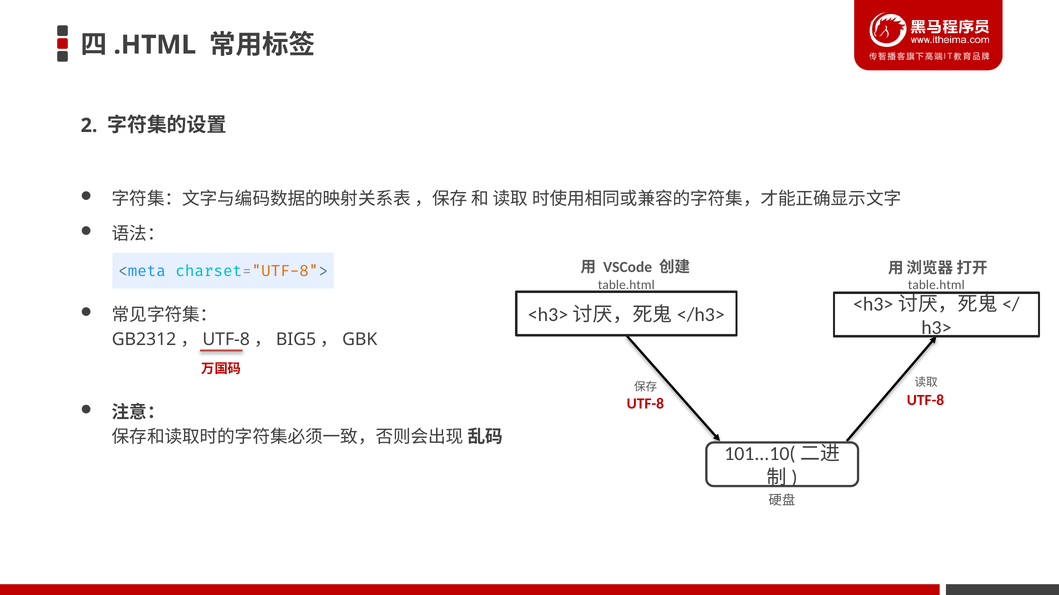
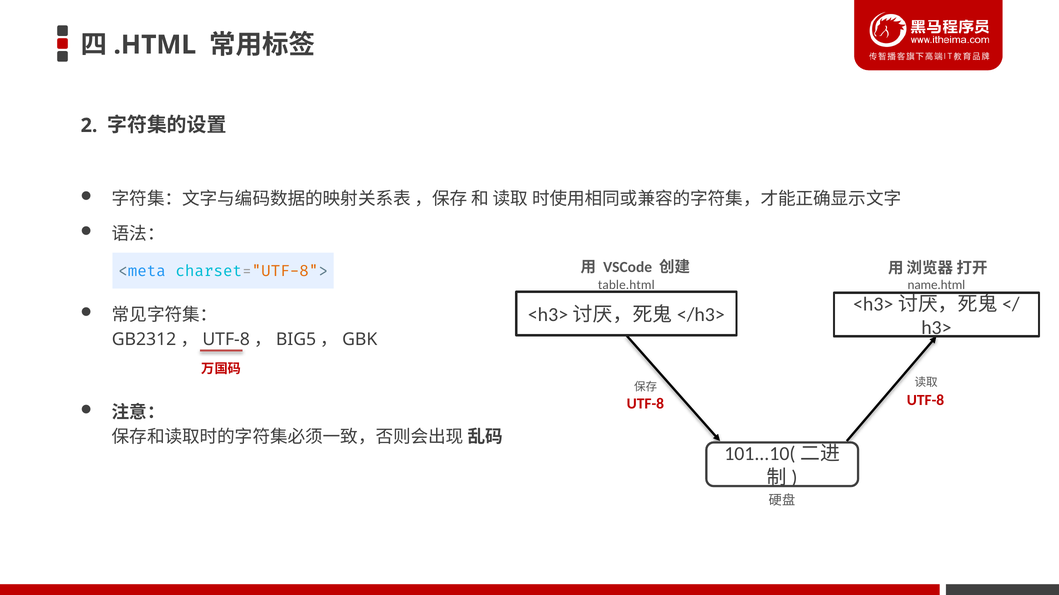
table.html at (936, 285): table.html -> name.html
